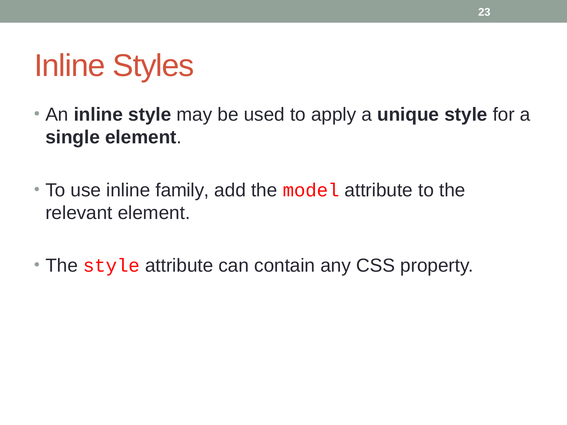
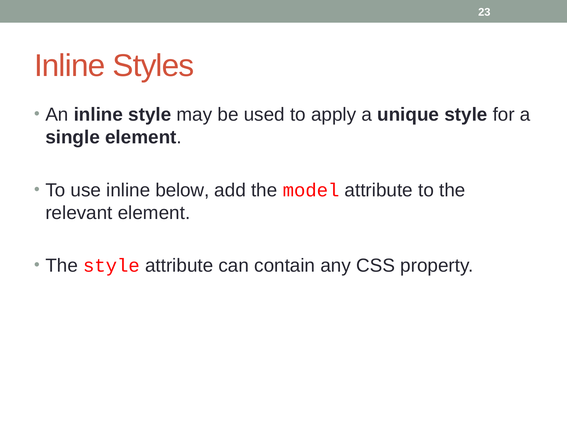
family: family -> below
